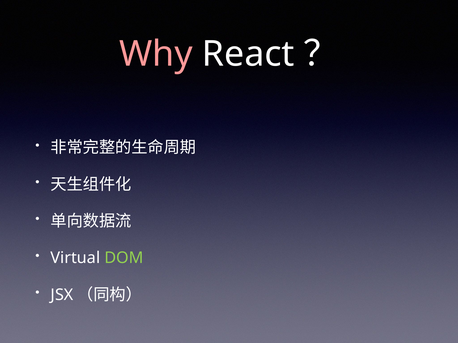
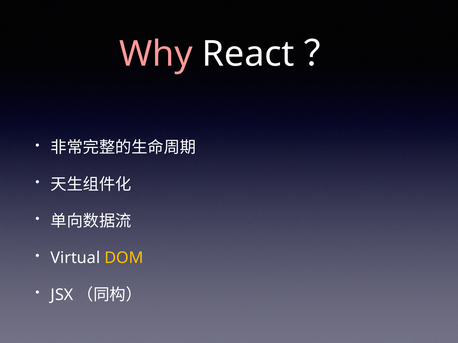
DOM colour: light green -> yellow
